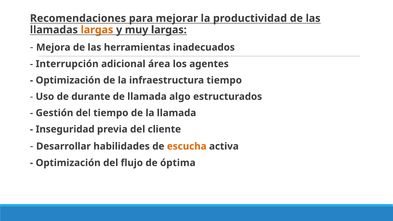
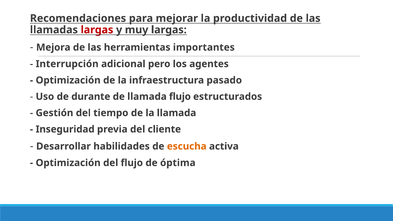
largas at (97, 30) colour: orange -> red
inadecuados: inadecuados -> importantes
área: área -> pero
infraestructura tiempo: tiempo -> pasado
llamada algo: algo -> flujo
